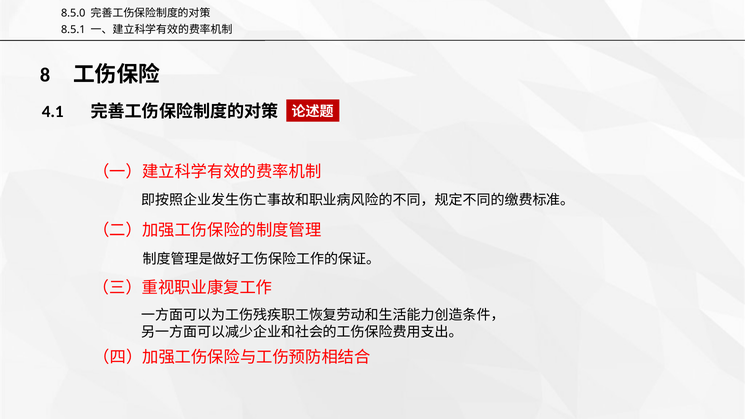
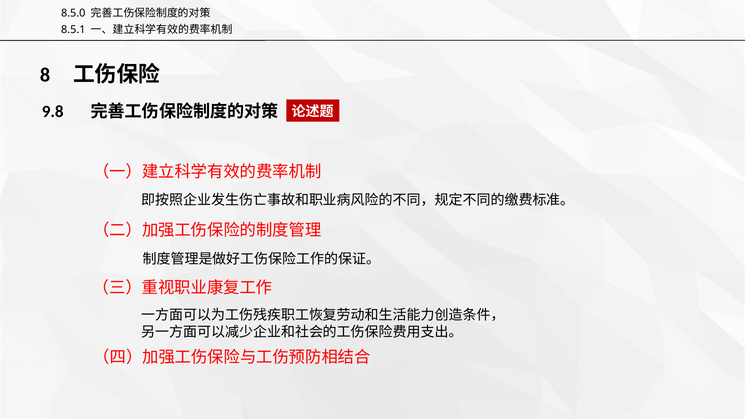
4.1: 4.1 -> 9.8
